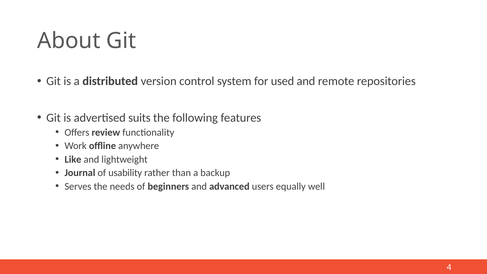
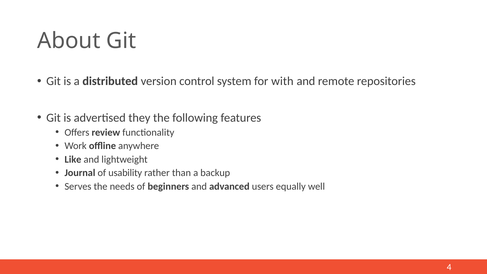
used: used -> with
suits: suits -> they
